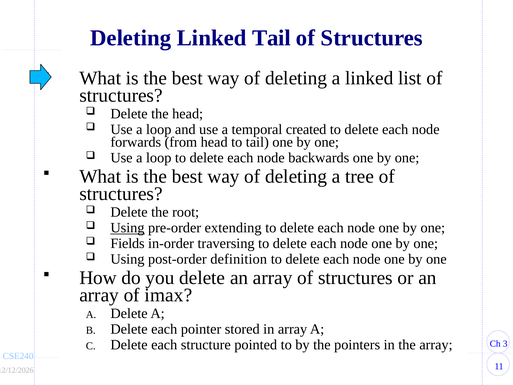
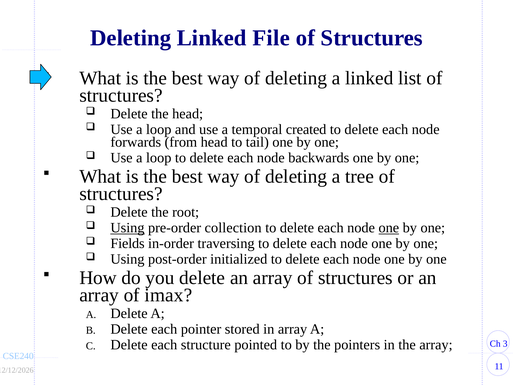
Linked Tail: Tail -> File
extending: extending -> collection
one at (389, 228) underline: none -> present
definition: definition -> initialized
